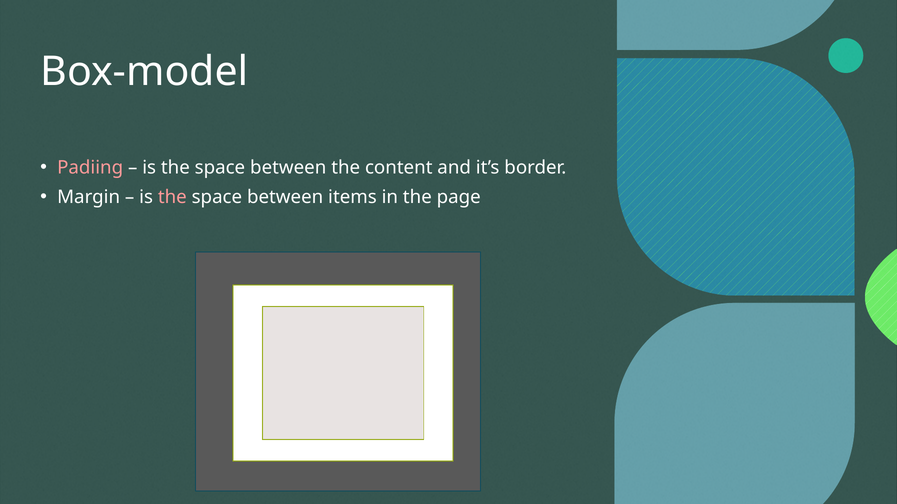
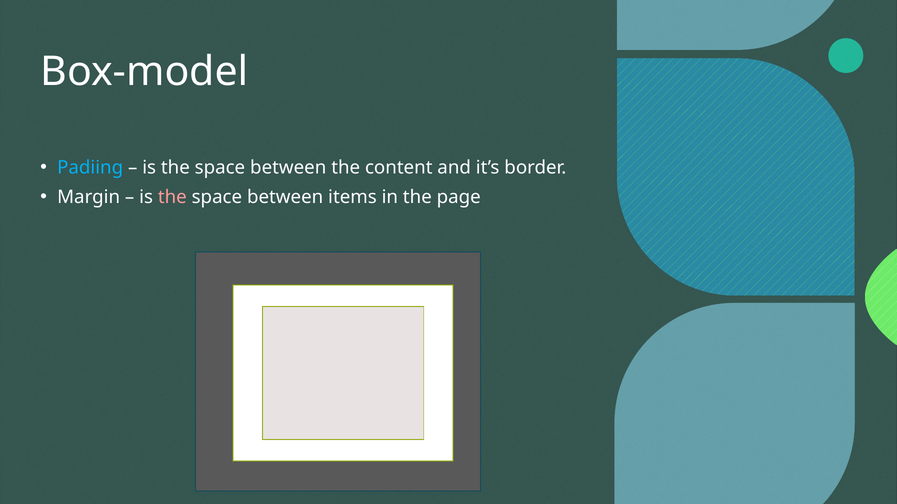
Padiing colour: pink -> light blue
